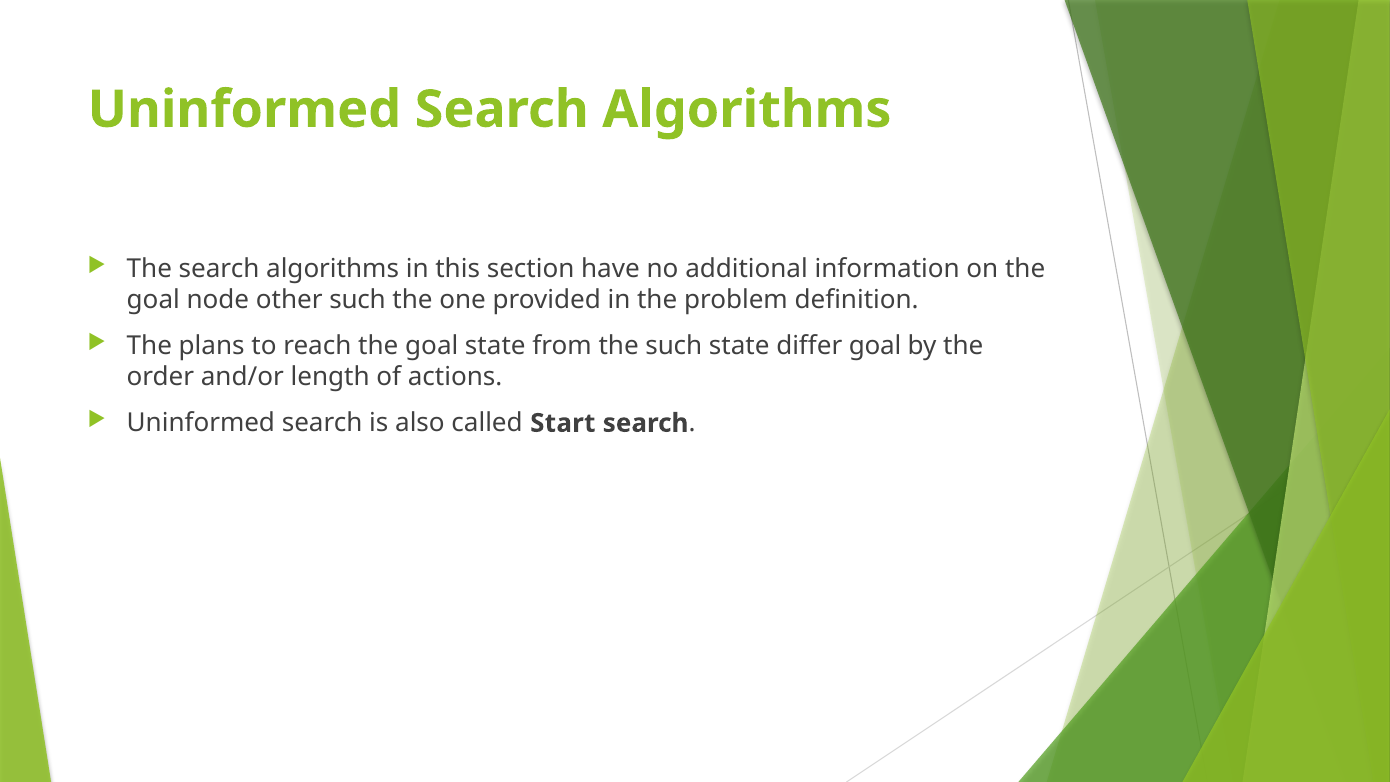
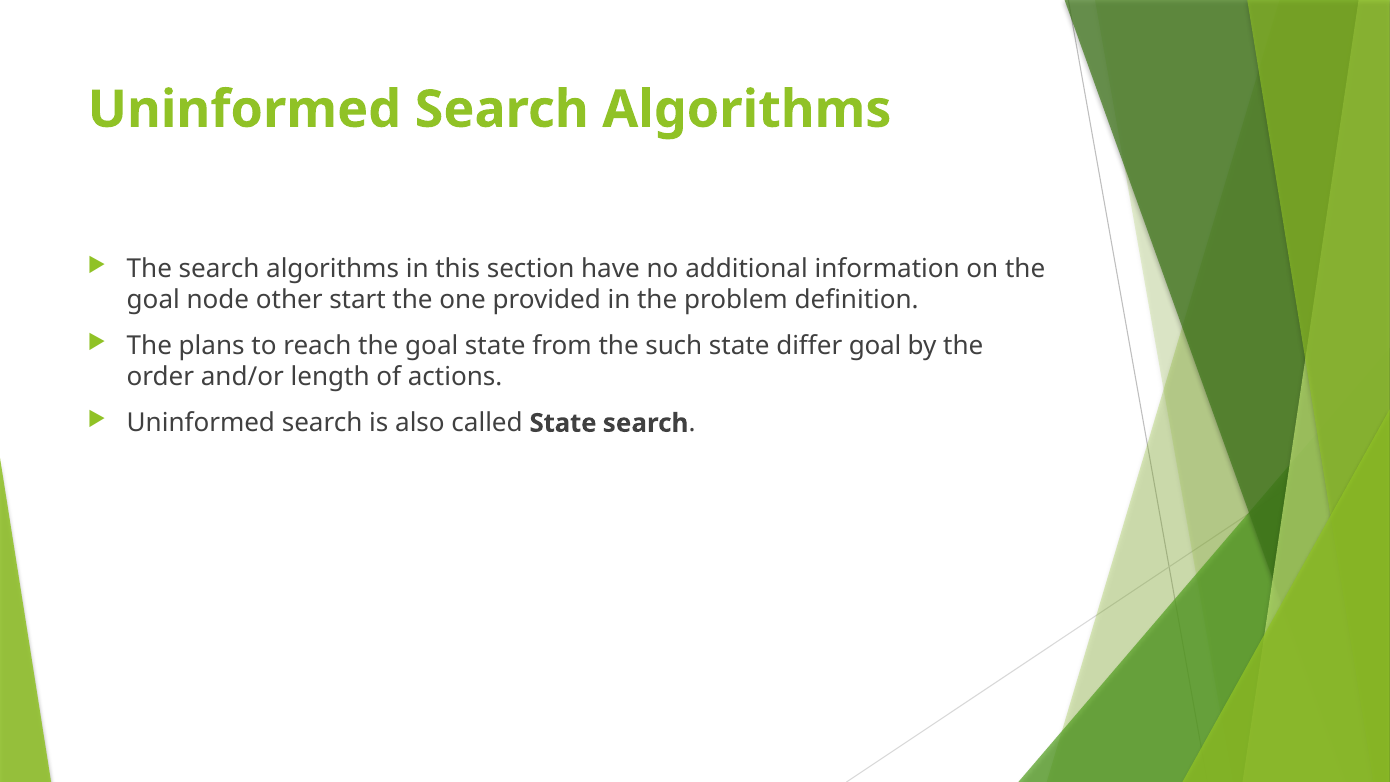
other such: such -> start
called Start: Start -> State
